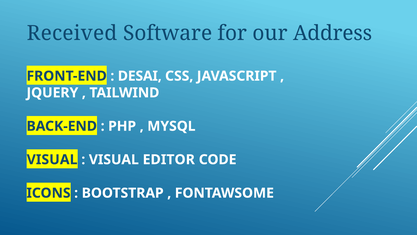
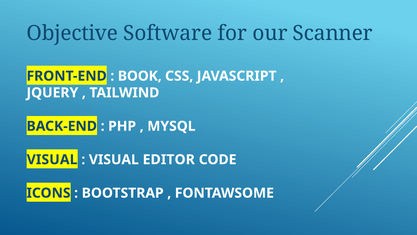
Received: Received -> Objective
Address: Address -> Scanner
DESAI: DESAI -> BOOK
